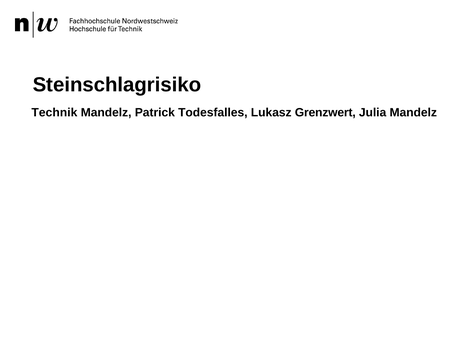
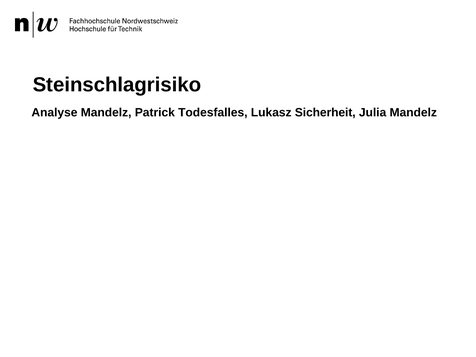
Technik: Technik -> Analyse
Grenzwert: Grenzwert -> Sicherheit
